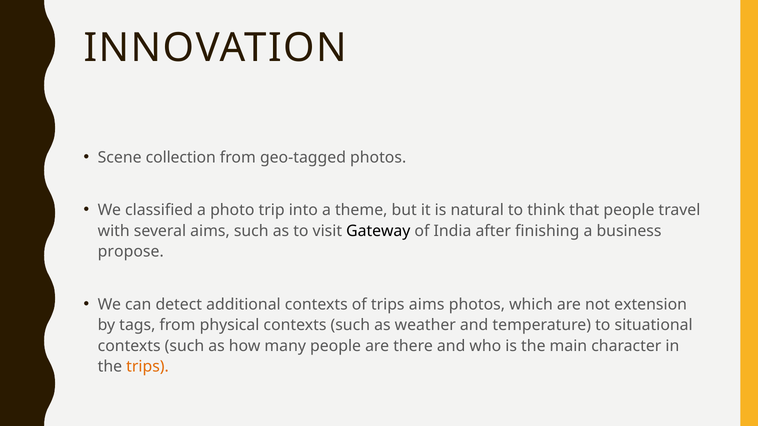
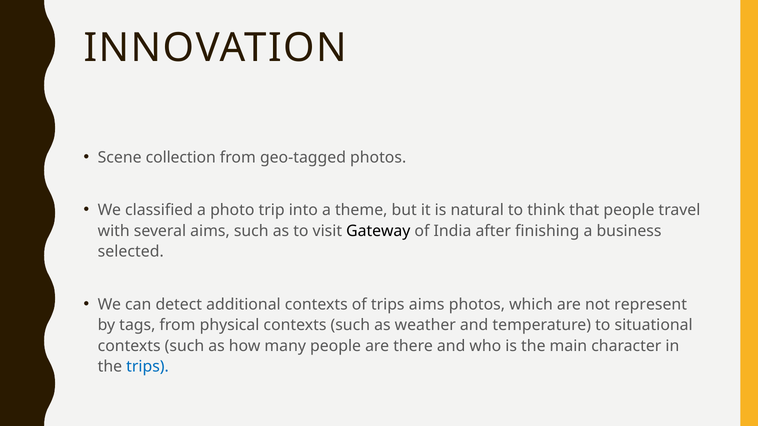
propose: propose -> selected
extension: extension -> represent
trips at (148, 367) colour: orange -> blue
